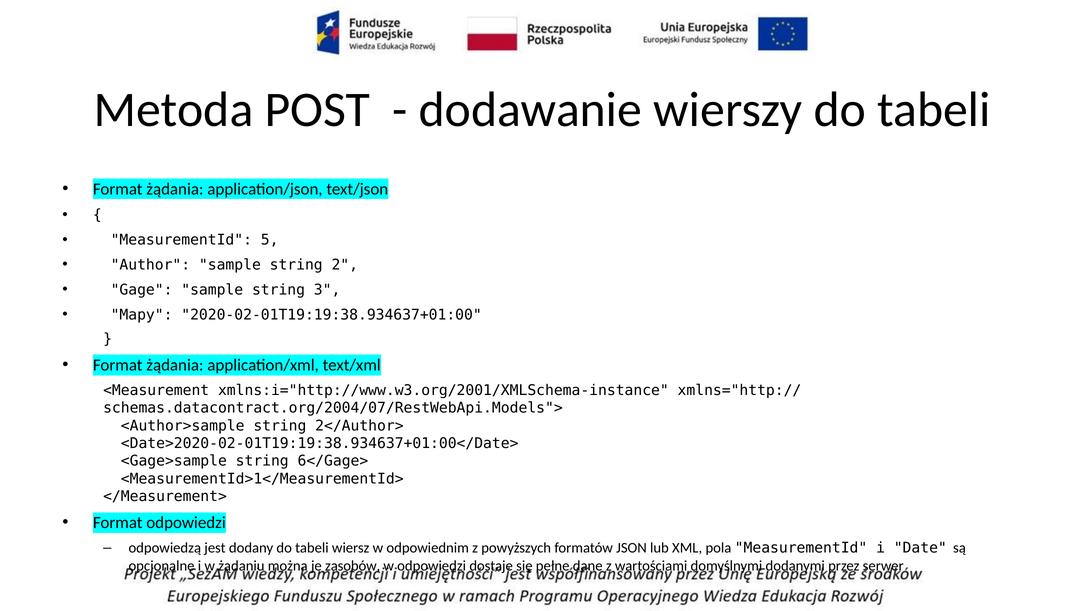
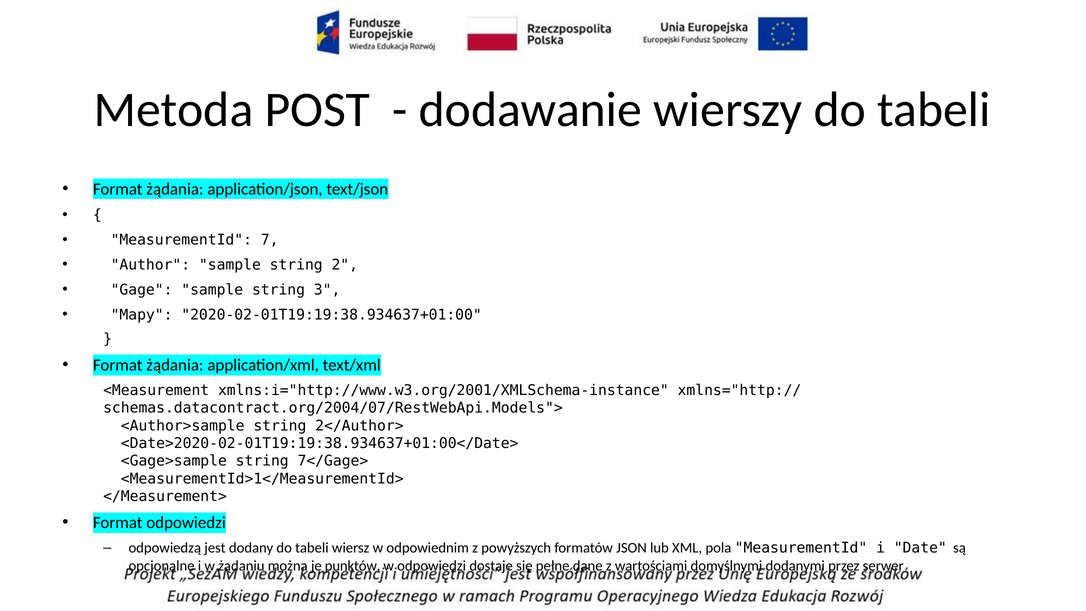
5: 5 -> 7
6</Gage>: 6</Gage> -> 7</Gage>
zasobów: zasobów -> punktów
